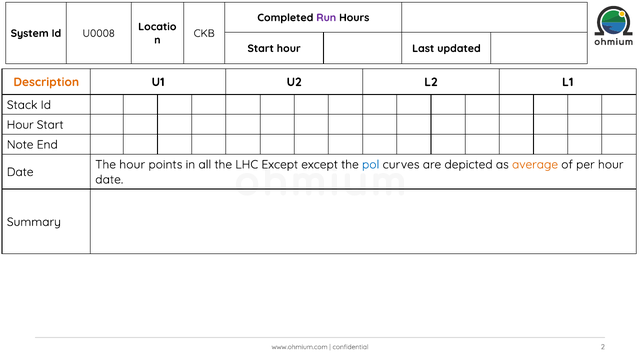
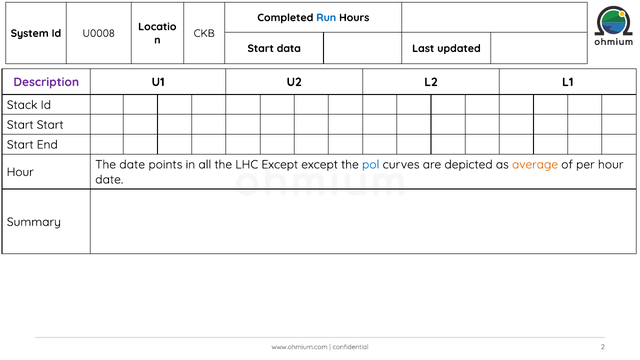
Run colour: purple -> blue
Start hour: hour -> data
Description colour: orange -> purple
Hour at (20, 125): Hour -> Start
Note at (20, 145): Note -> Start
The hour: hour -> date
Date at (20, 172): Date -> Hour
